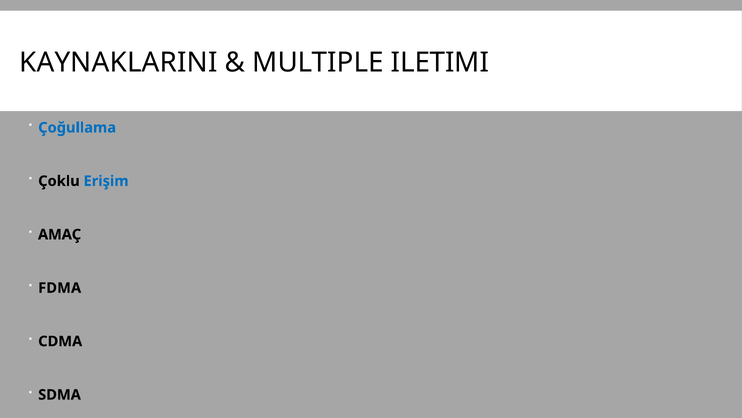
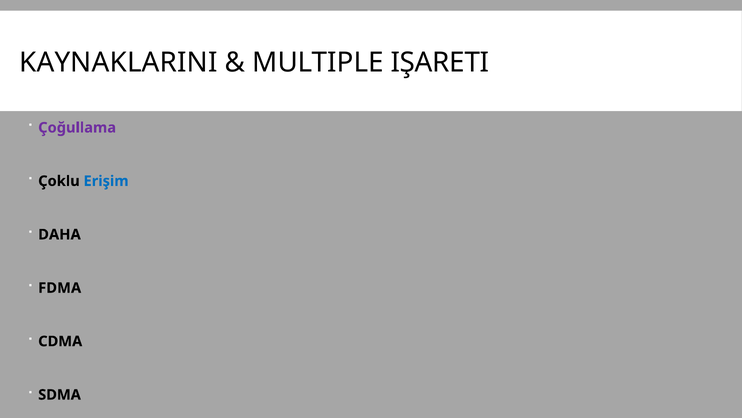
ILETIMI: ILETIMI -> IŞARETI
Çoğullama colour: blue -> purple
AMAÇ: AMAÇ -> DAHA
